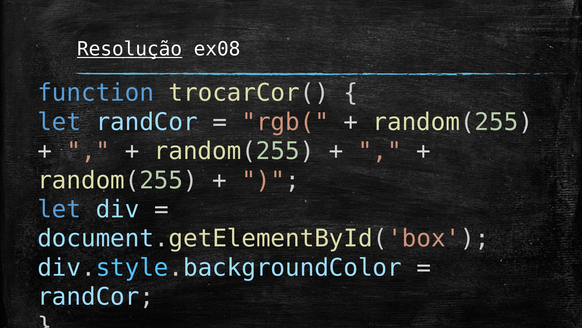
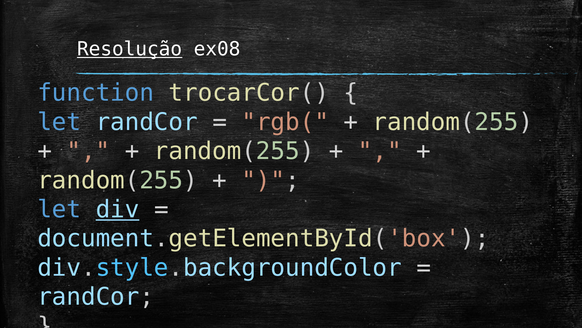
div underline: none -> present
